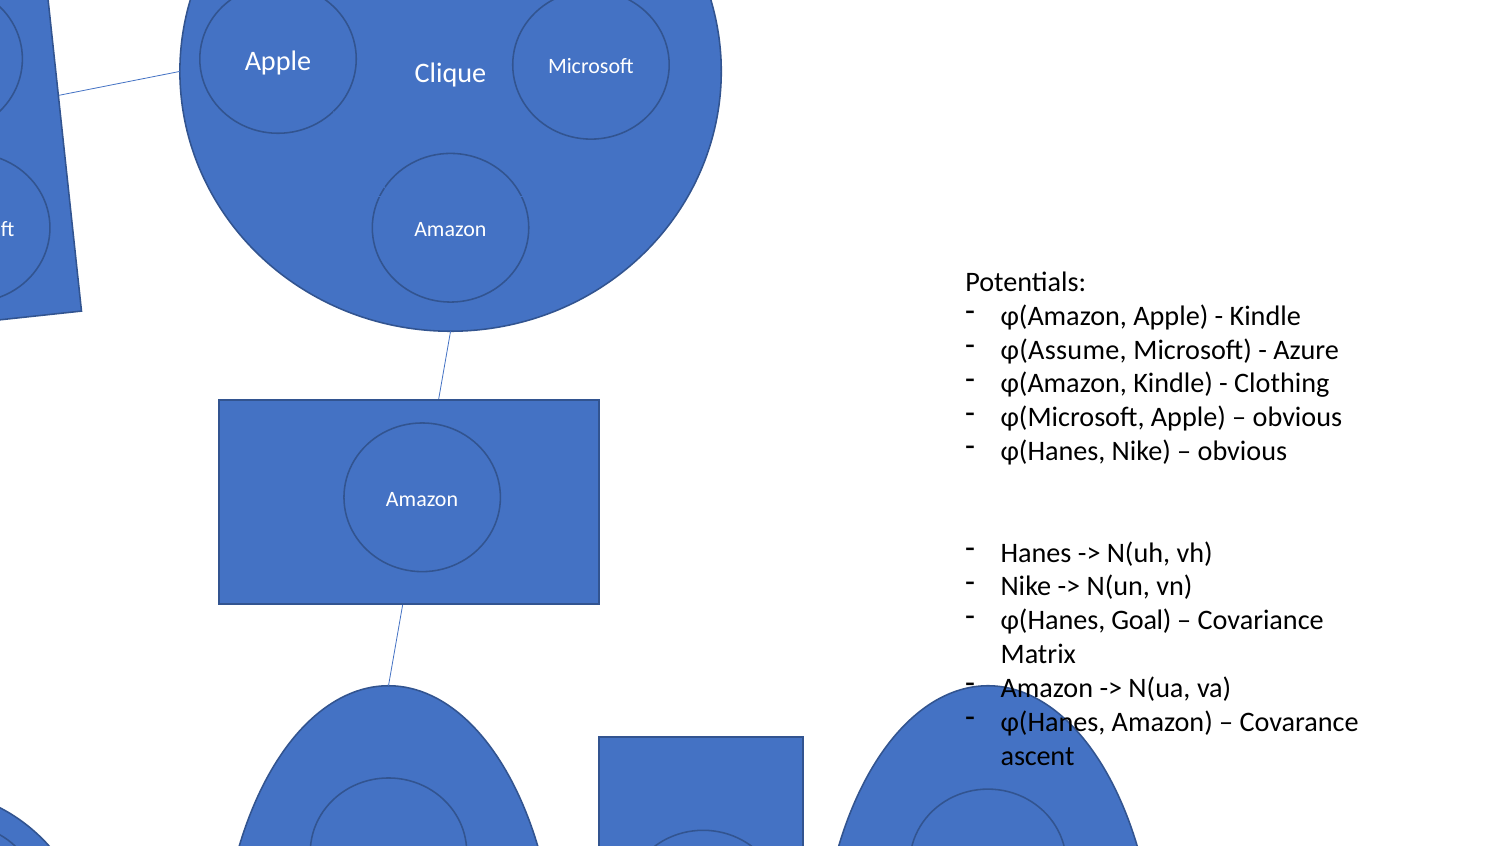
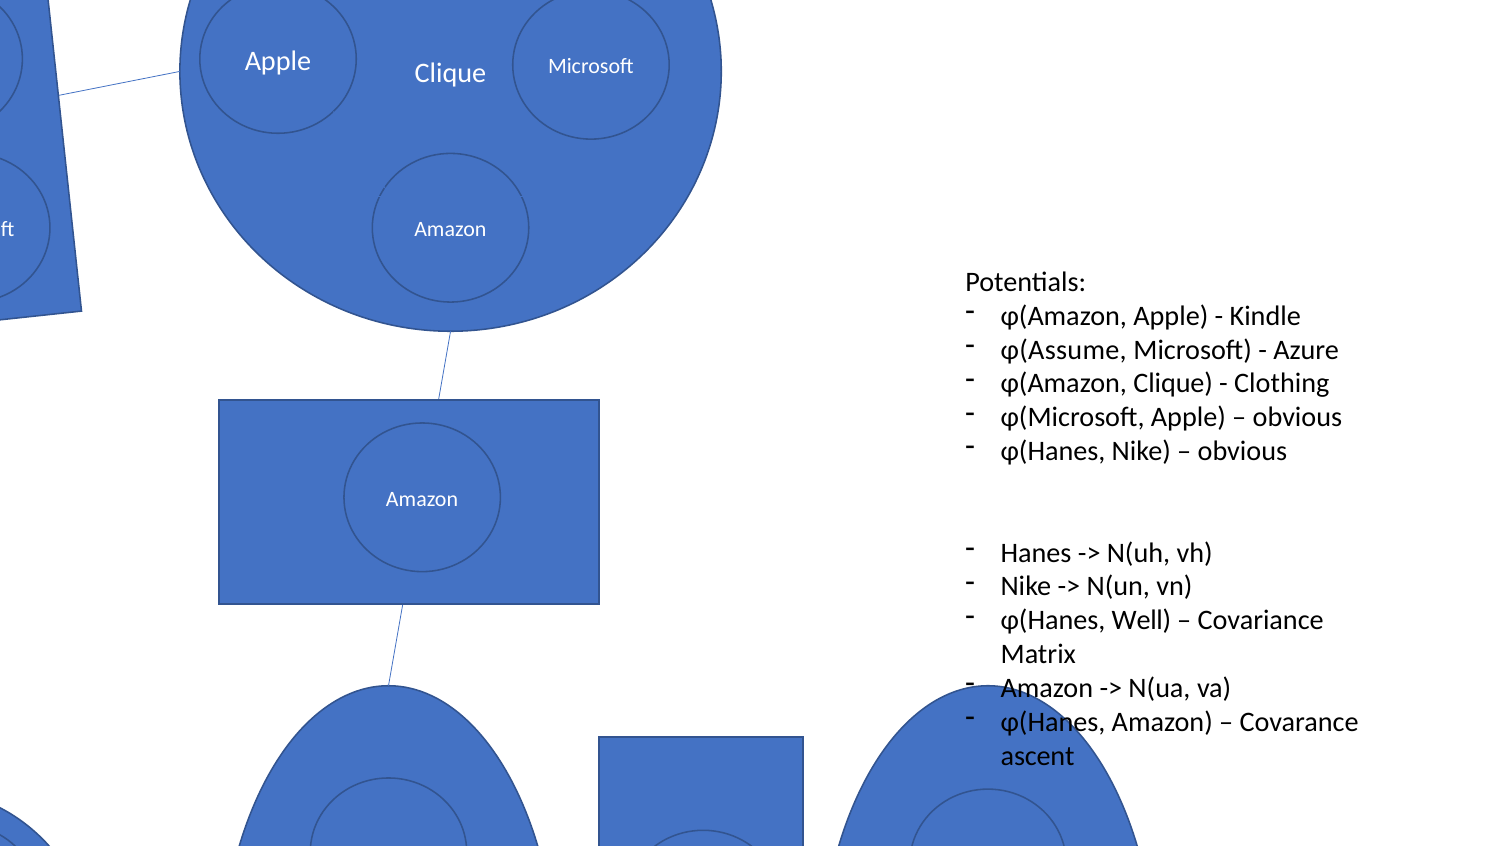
φ(Amazon Kindle: Kindle -> Clique
Goal: Goal -> Well
